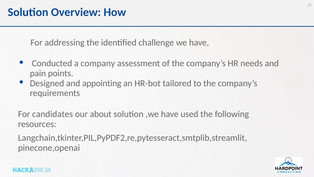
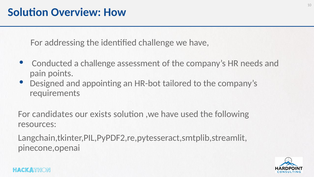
a company: company -> challenge
about: about -> exists
